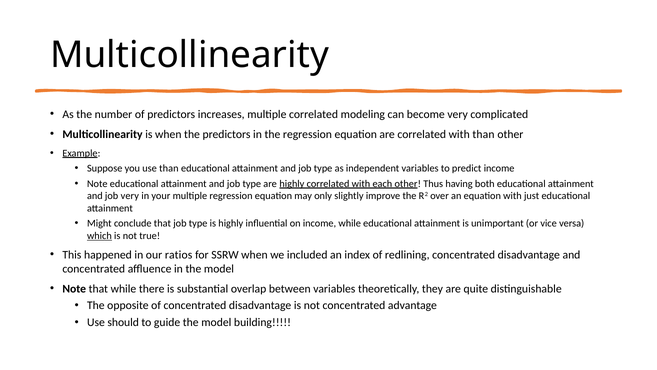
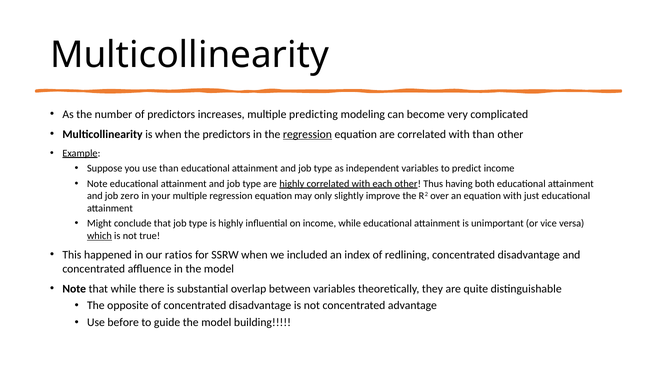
multiple correlated: correlated -> predicting
regression at (307, 134) underline: none -> present
job very: very -> zero
should: should -> before
